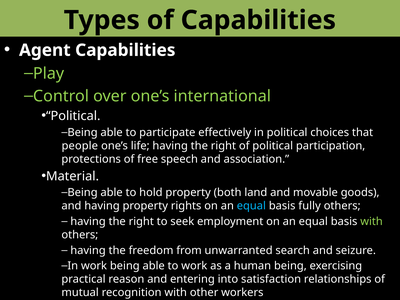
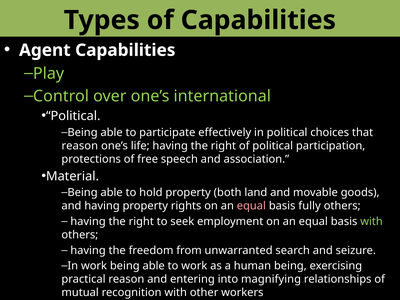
people at (80, 146): people -> reason
equal at (251, 206) colour: light blue -> pink
satisfaction: satisfaction -> magnifying
